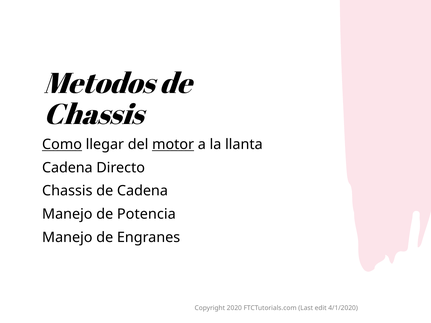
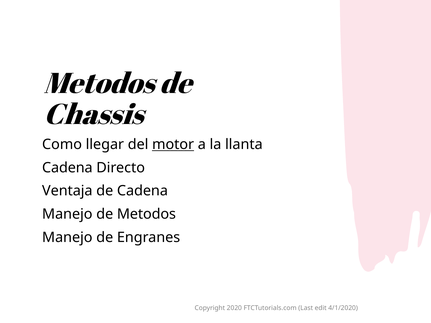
Como underline: present -> none
Chassis at (67, 191): Chassis -> Ventaja
de Potencia: Potencia -> Metodos
